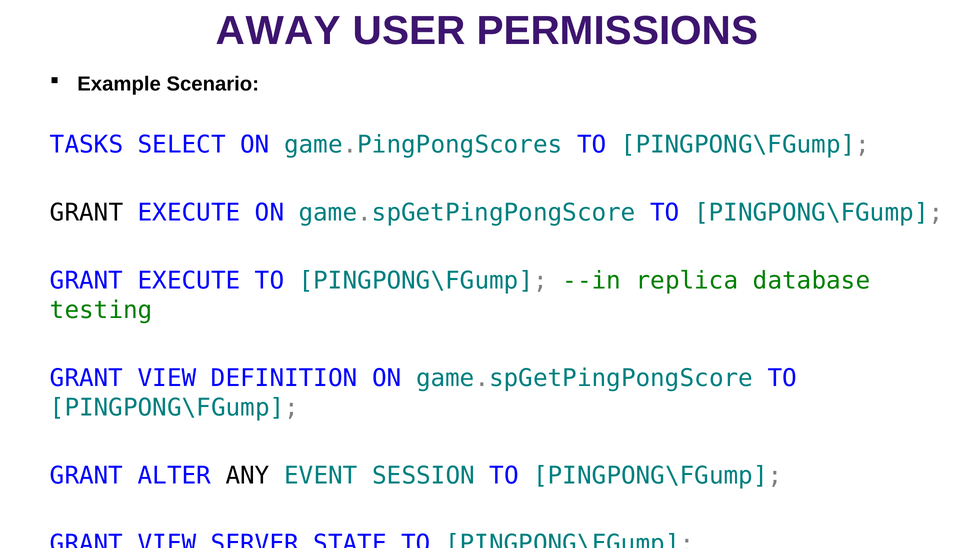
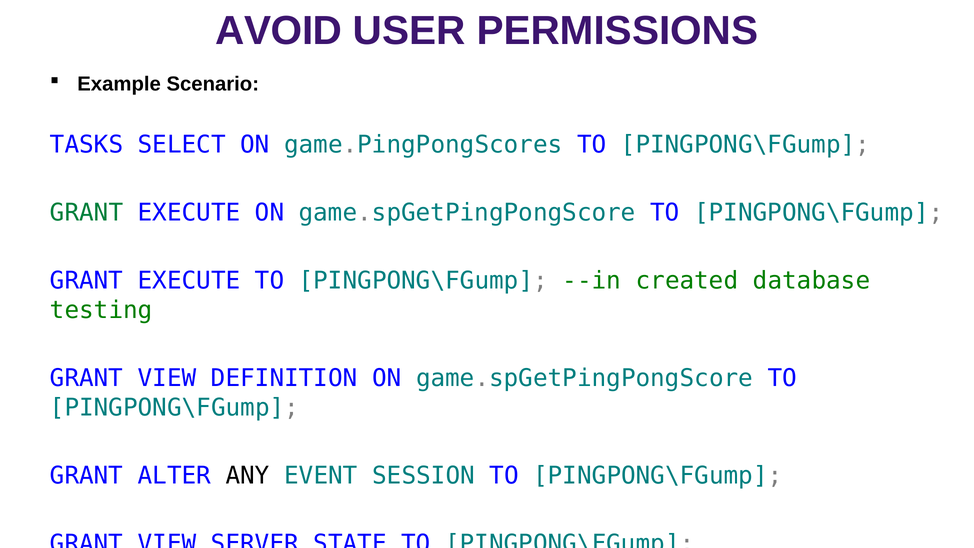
AWAY: AWAY -> AVOID
GRANT at (87, 213) colour: black -> green
replica: replica -> created
